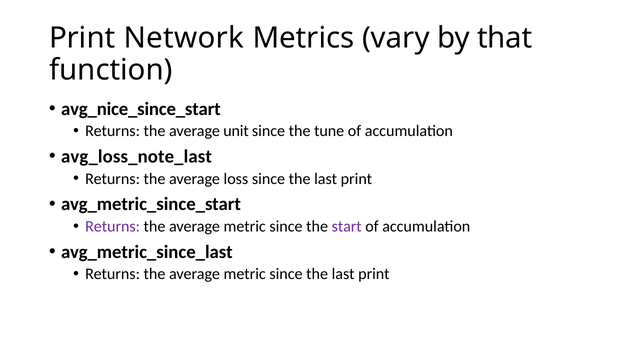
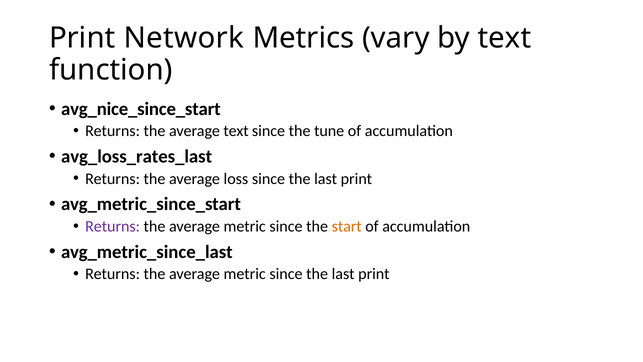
by that: that -> text
average unit: unit -> text
avg_loss_note_last: avg_loss_note_last -> avg_loss_rates_last
start colour: purple -> orange
